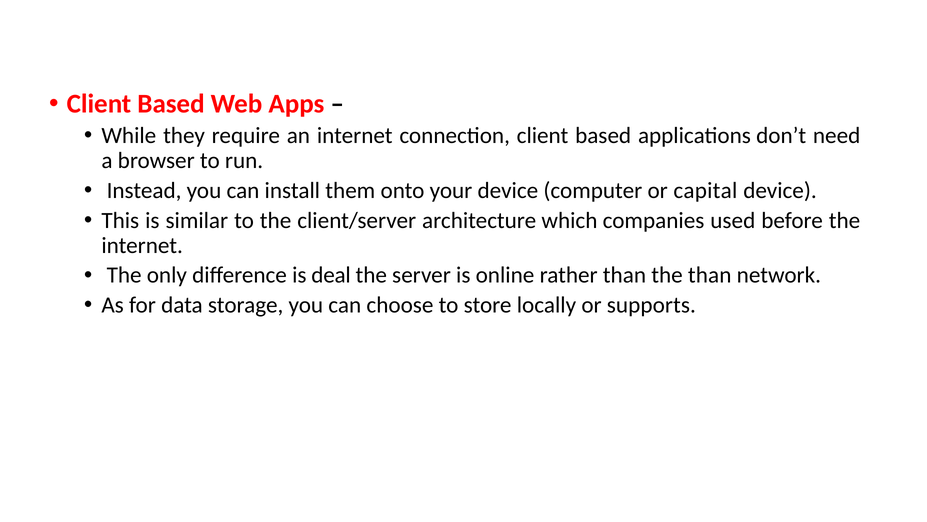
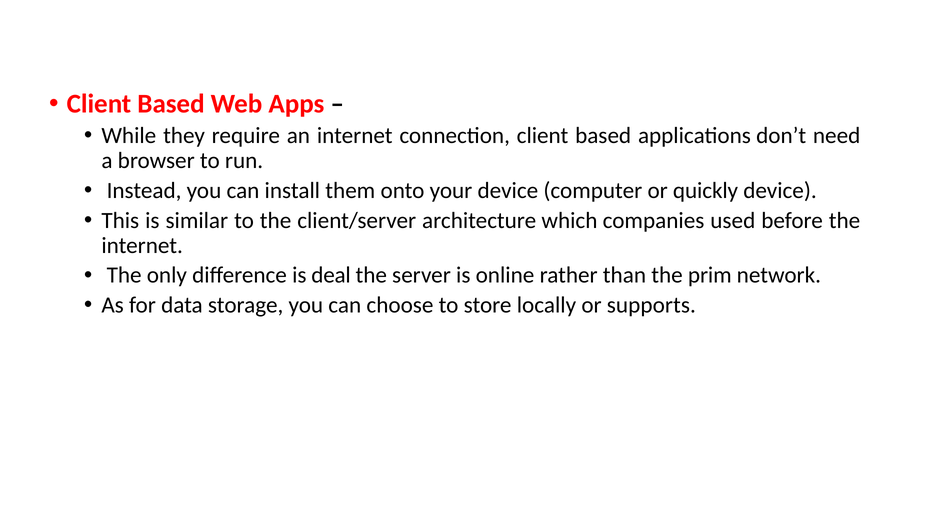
capital: capital -> quickly
the than: than -> prim
